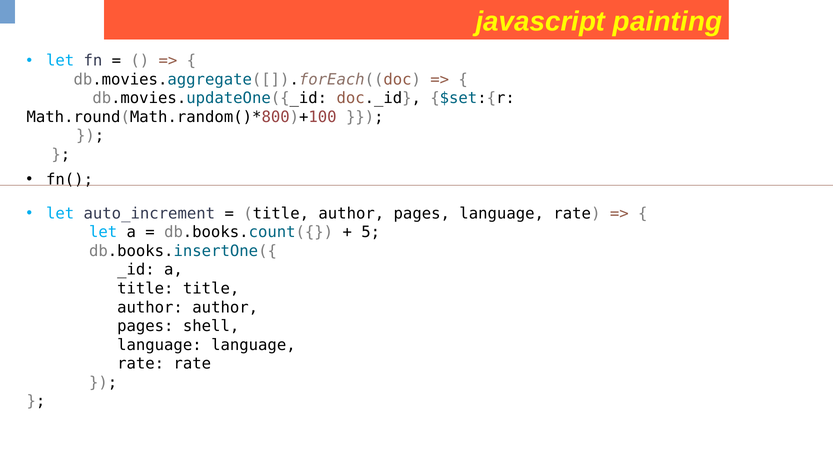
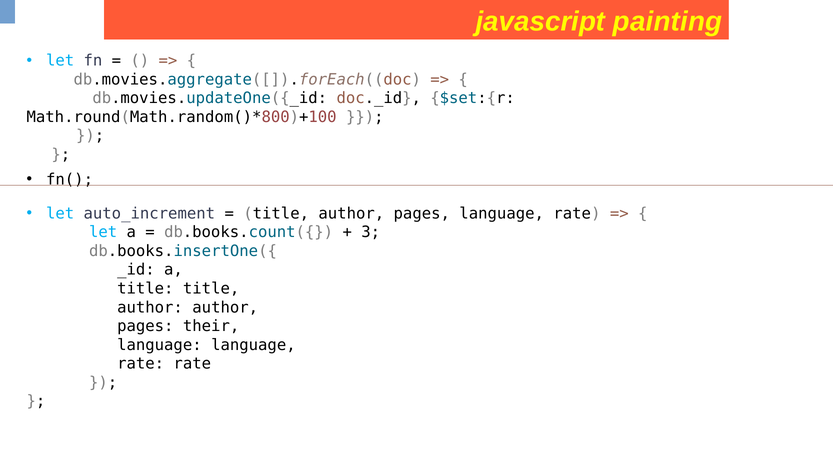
5: 5 -> 3
shell: shell -> their
